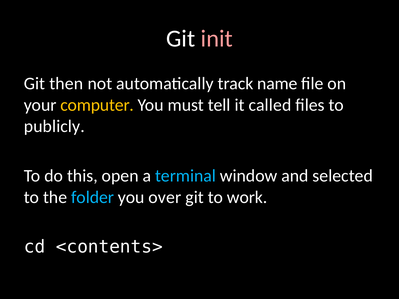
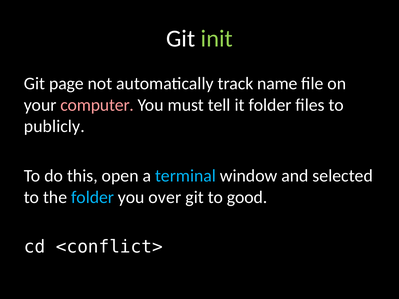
init colour: pink -> light green
then: then -> page
computer colour: yellow -> pink
it called: called -> folder
work: work -> good
<contents>: <contents> -> <conflict>
